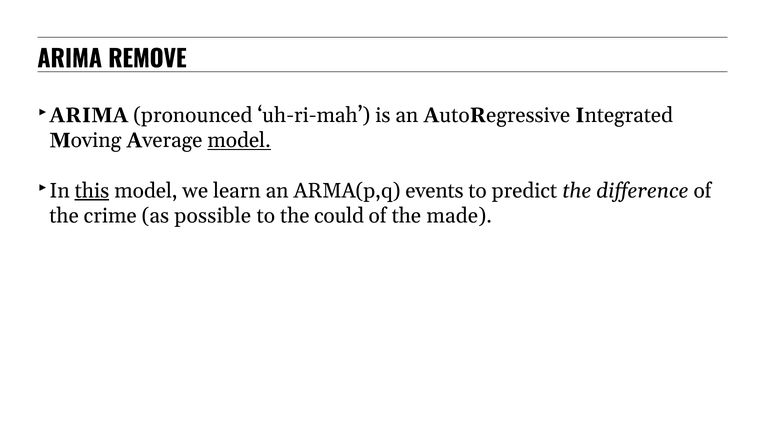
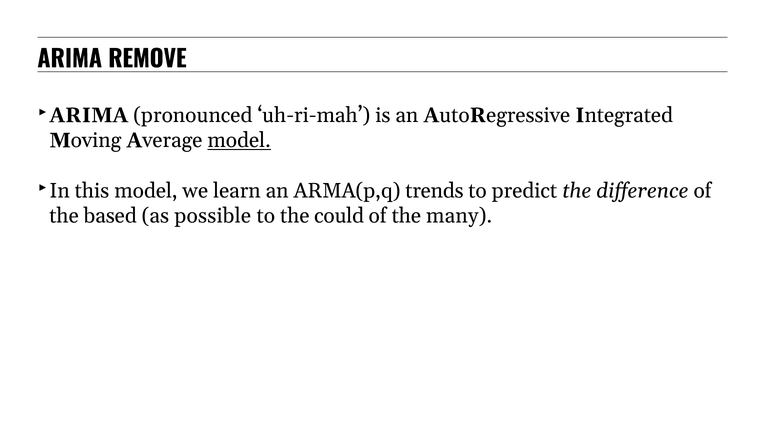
this underline: present -> none
events: events -> trends
crime: crime -> based
made: made -> many
